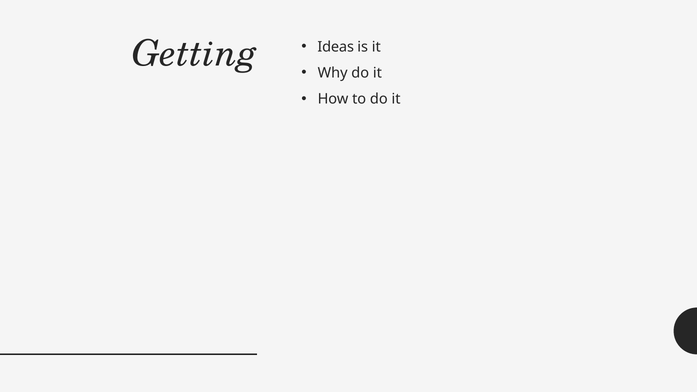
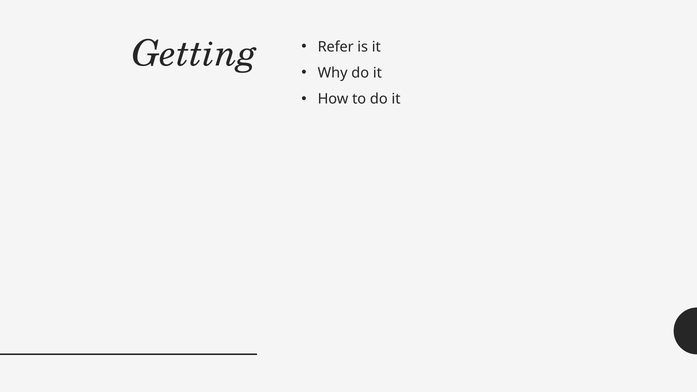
Ideas: Ideas -> Refer
